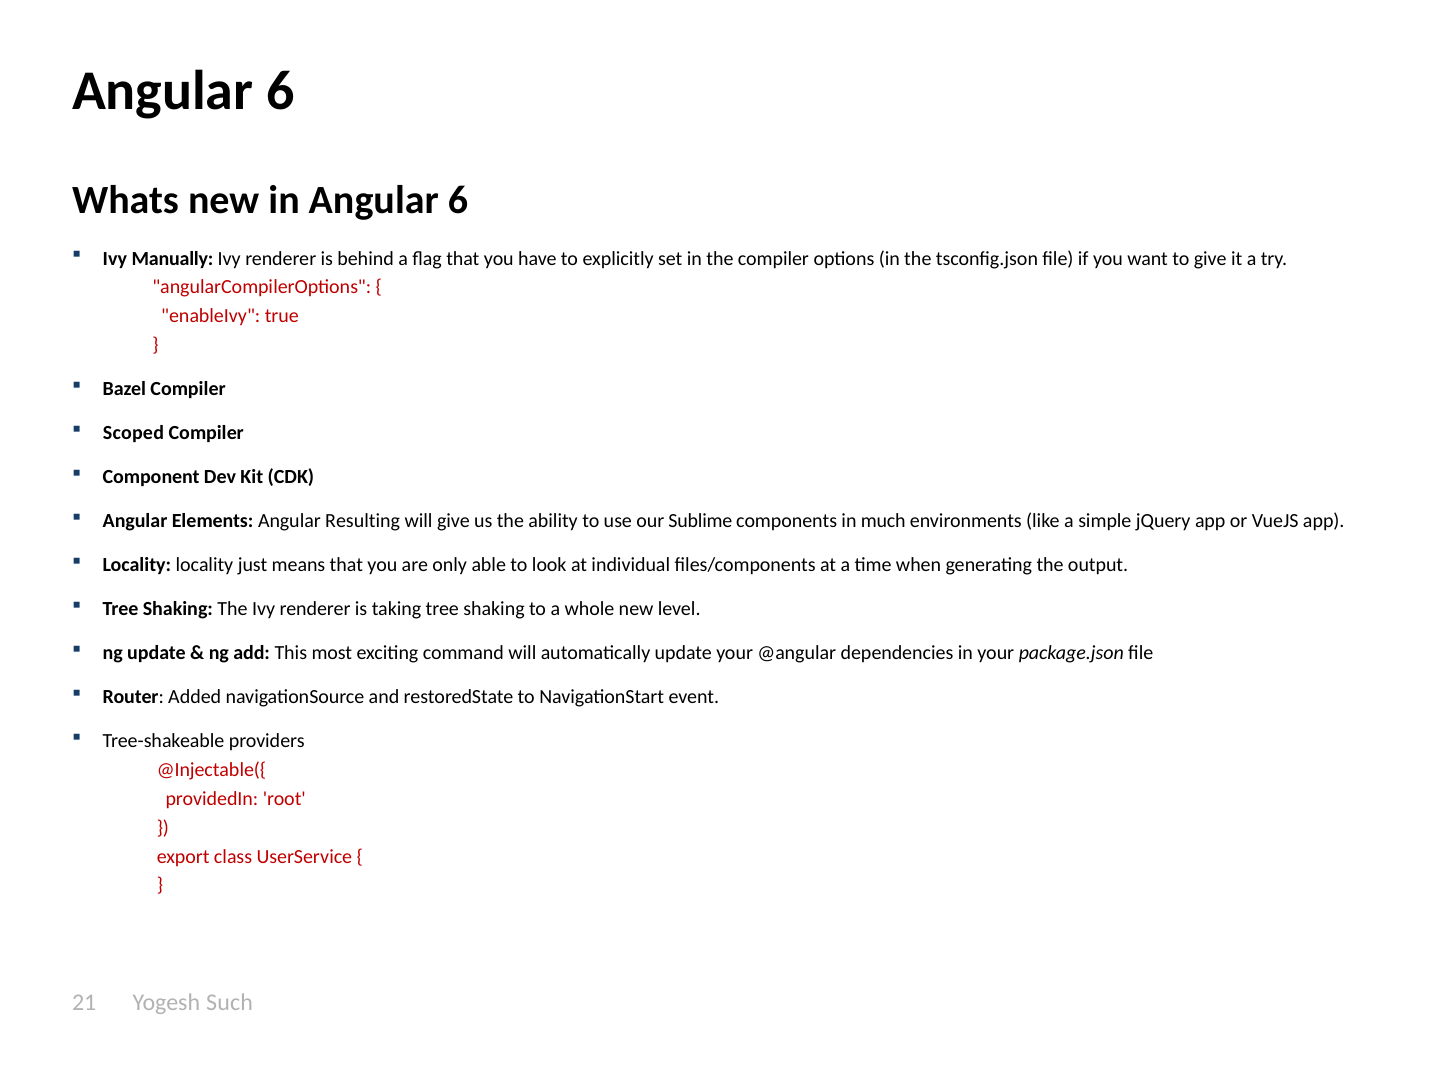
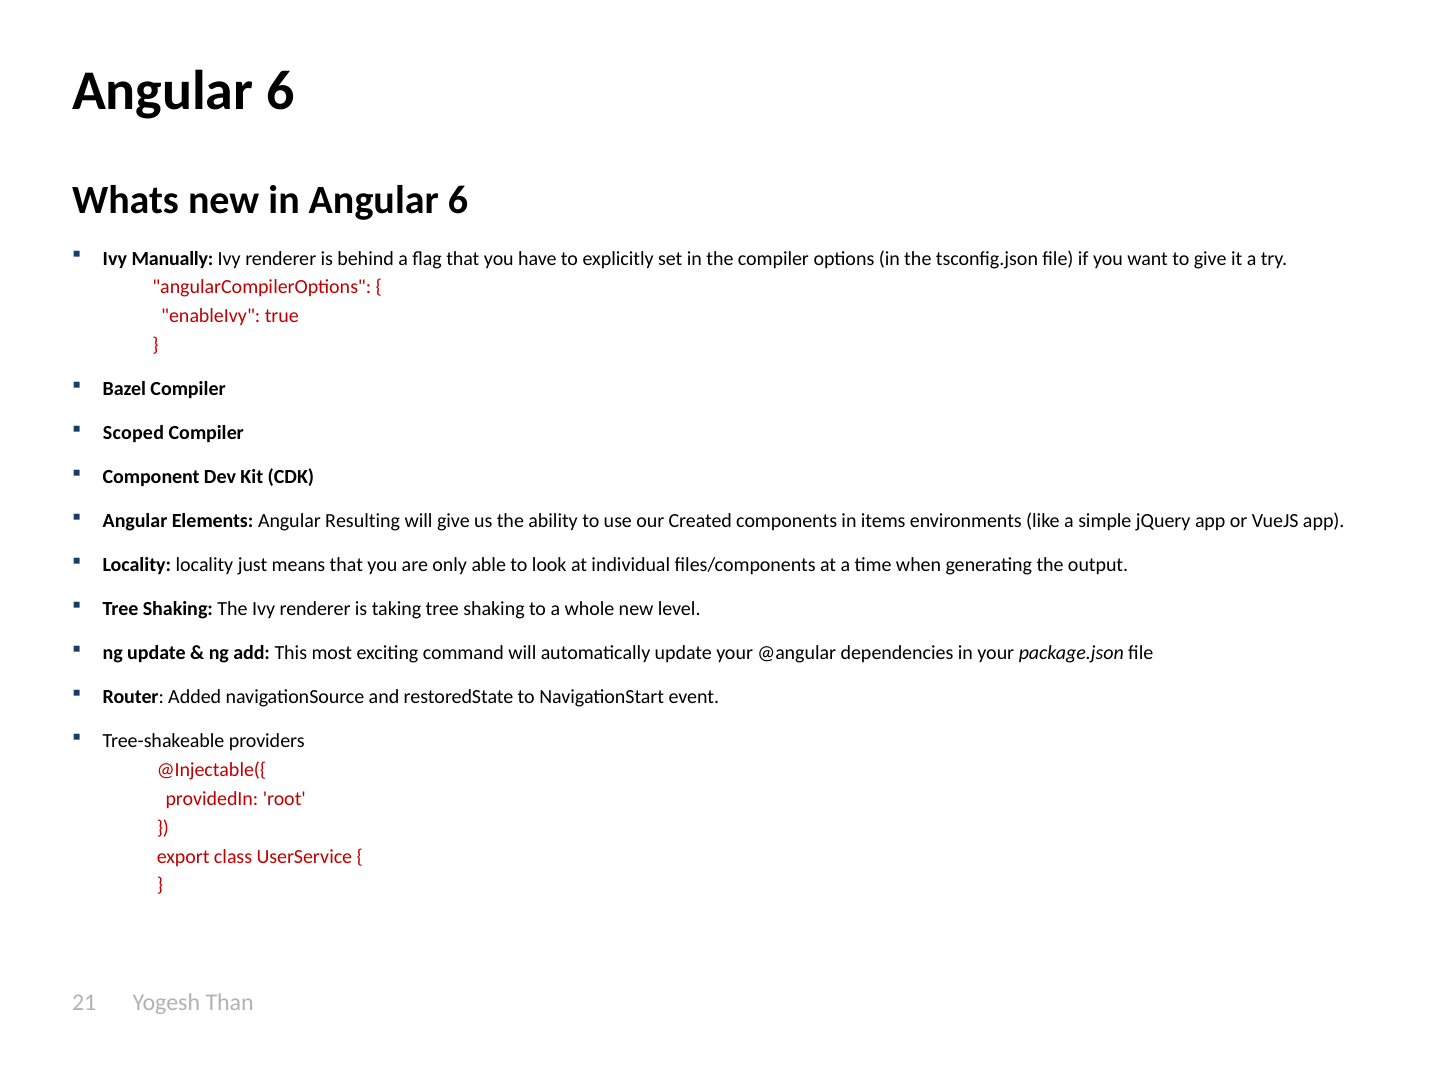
Sublime: Sublime -> Created
much: much -> items
Such: Such -> Than
